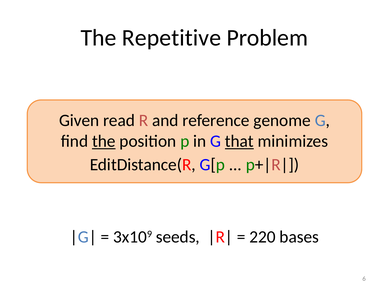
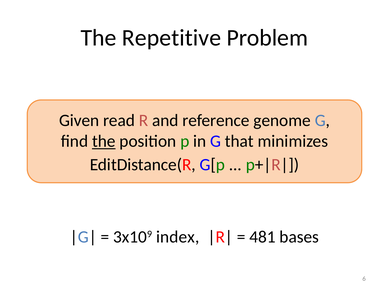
that underline: present -> none
seeds: seeds -> index
220: 220 -> 481
